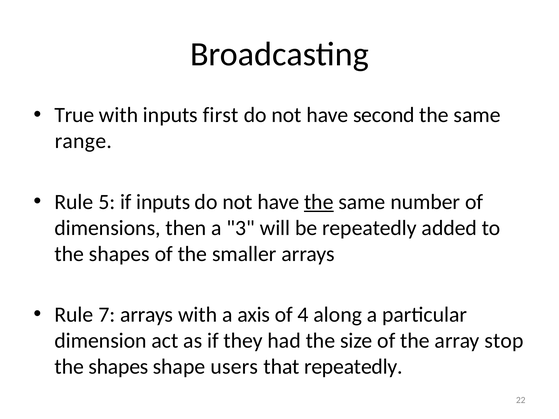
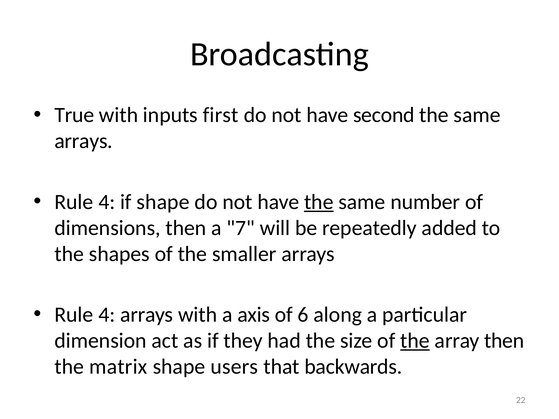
range at (83, 141): range -> arrays
5 at (107, 202): 5 -> 4
if inputs: inputs -> shape
3: 3 -> 7
7 at (107, 315): 7 -> 4
4: 4 -> 6
the at (415, 341) underline: none -> present
array stop: stop -> then
shapes at (118, 367): shapes -> matrix
that repeatedly: repeatedly -> backwards
